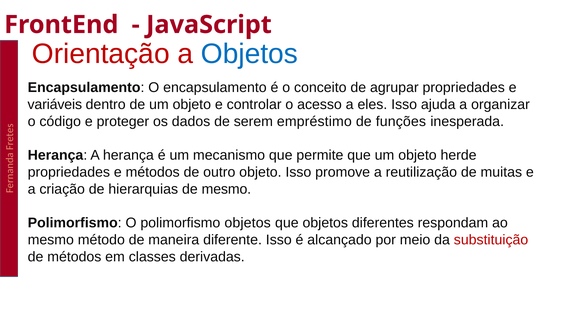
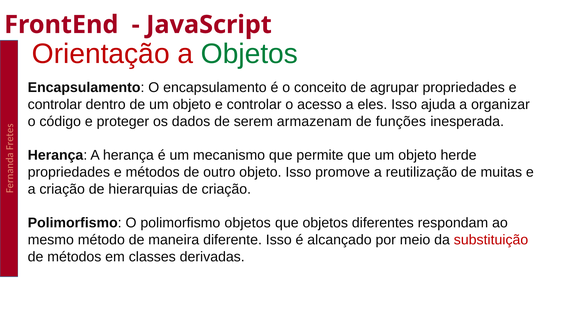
Objetos at (249, 54) colour: blue -> green
variáveis at (55, 105): variáveis -> controlar
empréstimo: empréstimo -> armazenam
de mesmo: mesmo -> criação
